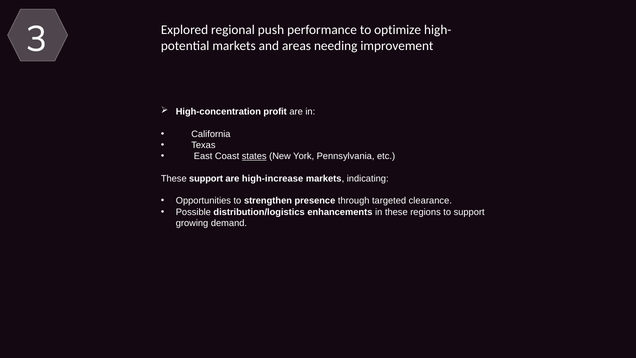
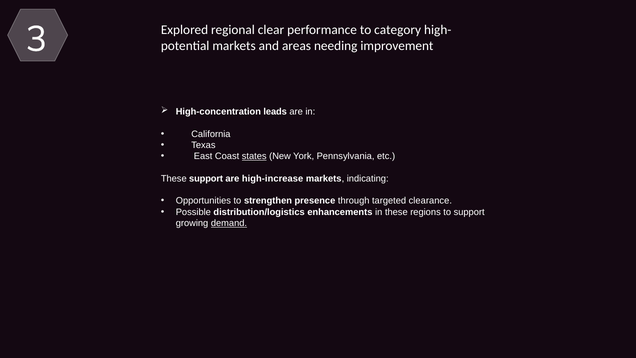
push: push -> clear
optimize: optimize -> category
profit: profit -> leads
demand underline: none -> present
